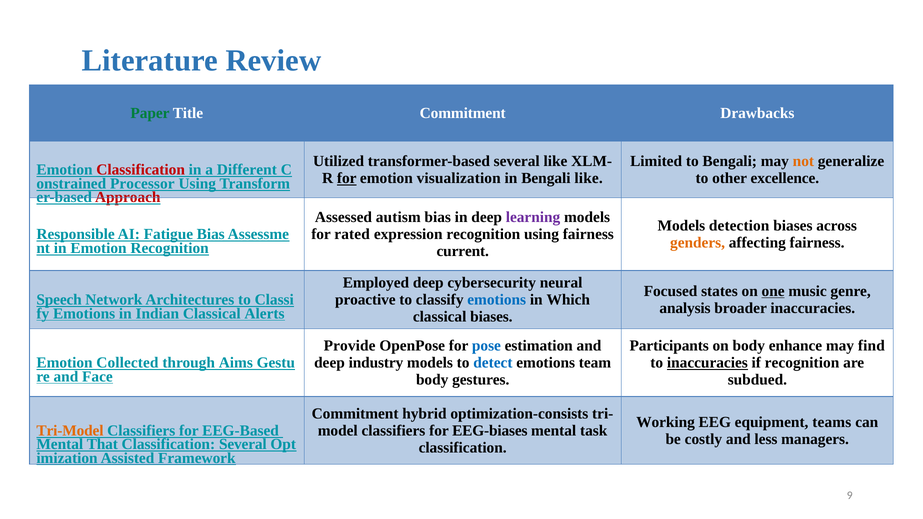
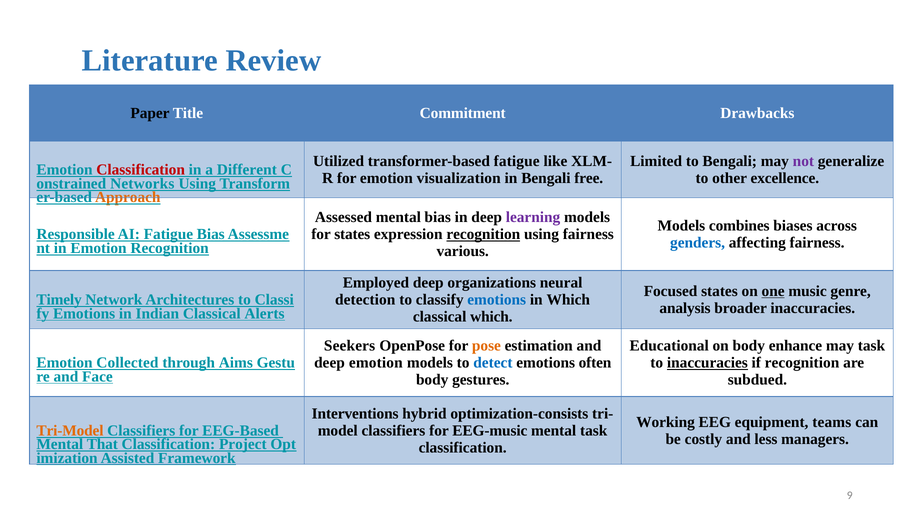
Paper colour: green -> black
transformer-based several: several -> fatigue
not colour: orange -> purple
for at (347, 178) underline: present -> none
Bengali like: like -> free
Processor: Processor -> Networks
Approach colour: red -> orange
Assessed autism: autism -> mental
detection: detection -> combines
for rated: rated -> states
recognition at (483, 234) underline: none -> present
genders colour: orange -> blue
current: current -> various
cybersecurity: cybersecurity -> organizations
Speech: Speech -> Timely
proactive: proactive -> detection
classical biases: biases -> which
Provide: Provide -> Seekers
pose colour: blue -> orange
Participants: Participants -> Educational
may find: find -> task
deep industry: industry -> emotion
team: team -> often
Commitment at (355, 414): Commitment -> Interventions
EEG-biases: EEG-biases -> EEG-music
Classification Several: Several -> Project
